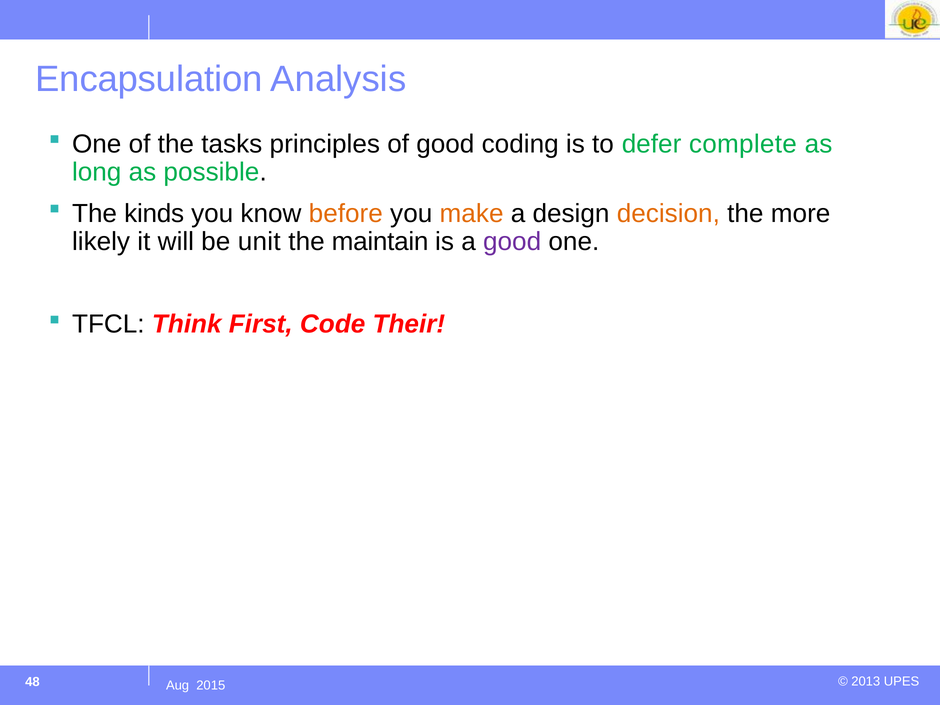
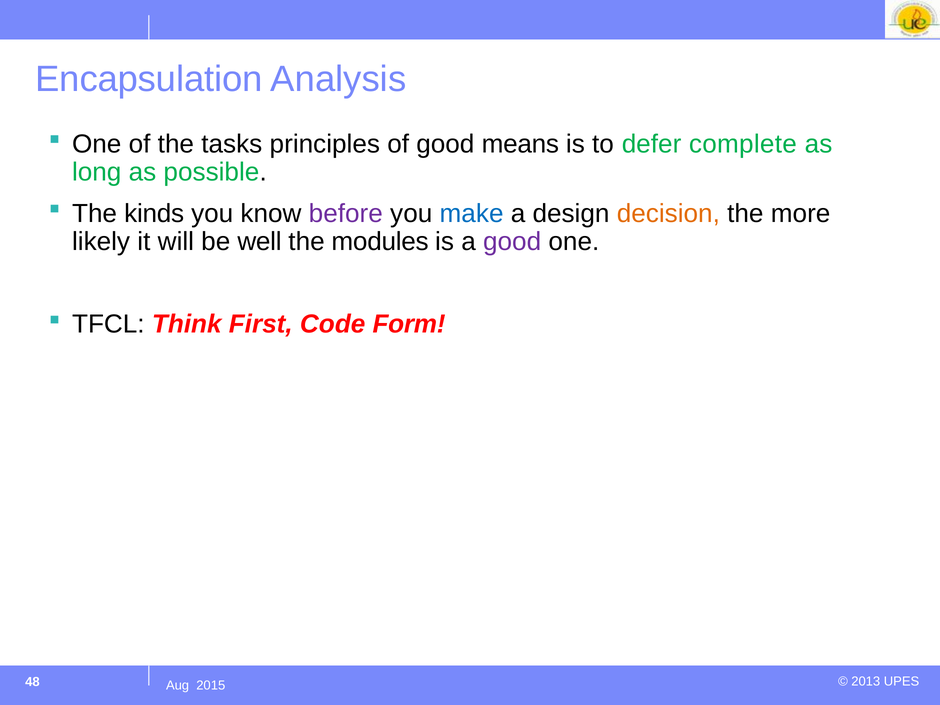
coding: coding -> means
before colour: orange -> purple
make colour: orange -> blue
unit: unit -> well
maintain: maintain -> modules
Their: Their -> Form
